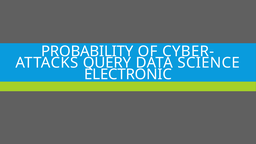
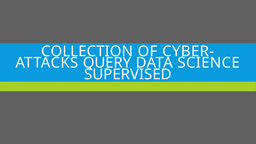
PROBABILITY: PROBABILITY -> COLLECTION
ELECTRONIC: ELECTRONIC -> SUPERVISED
